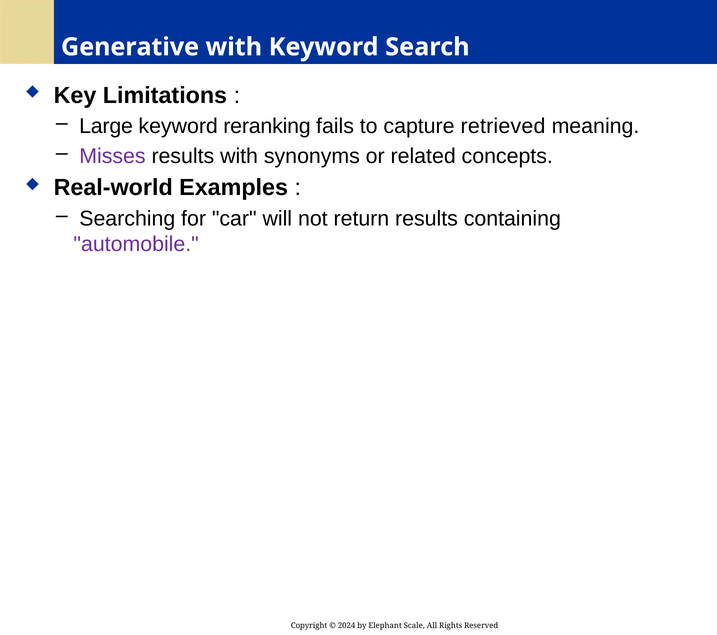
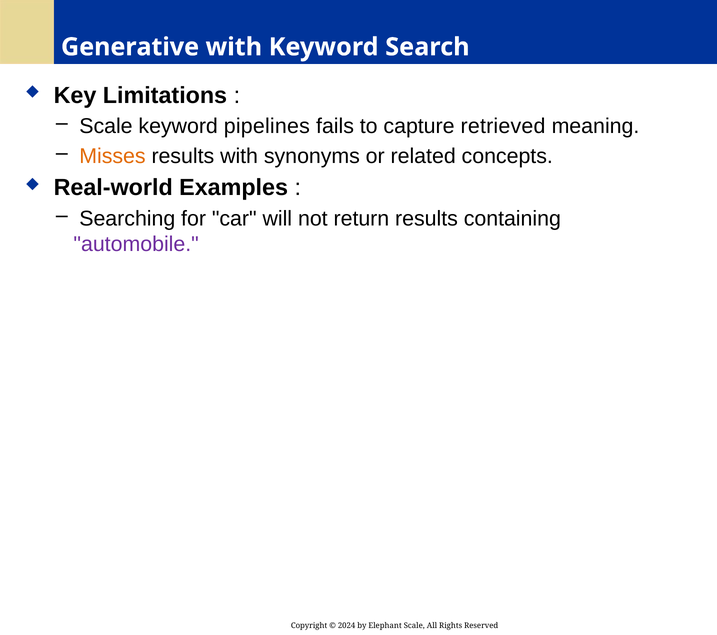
Large at (106, 126): Large -> Scale
reranking: reranking -> pipelines
Misses colour: purple -> orange
